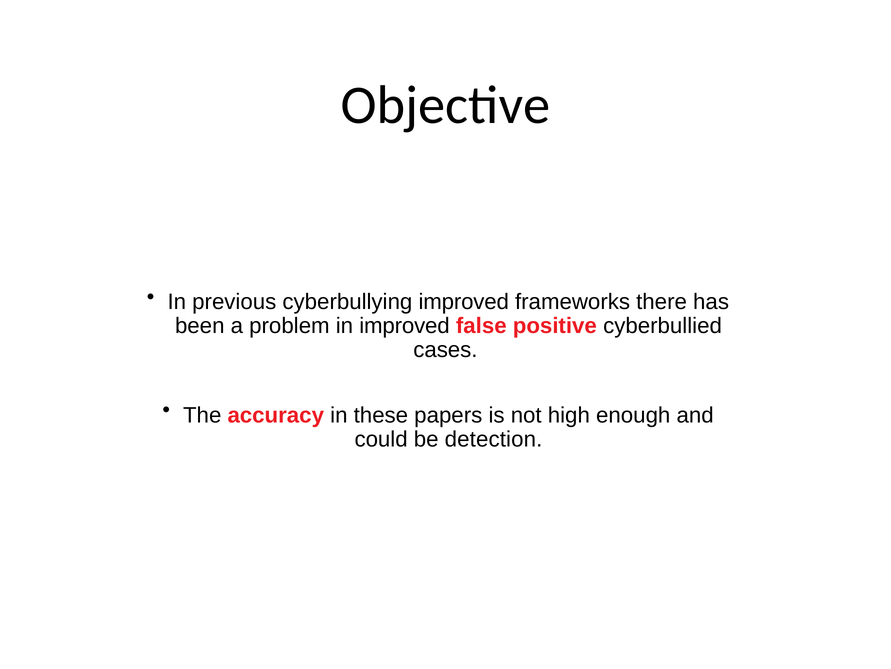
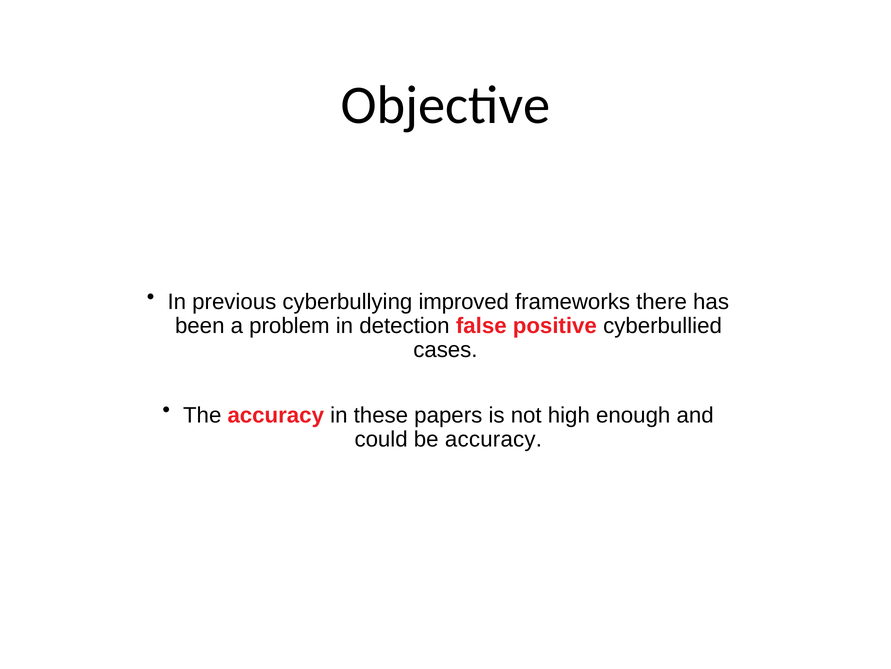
in improved: improved -> detection
be detection: detection -> accuracy
